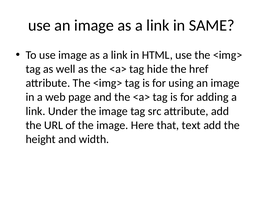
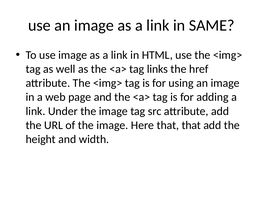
hide: hide -> links
that text: text -> that
